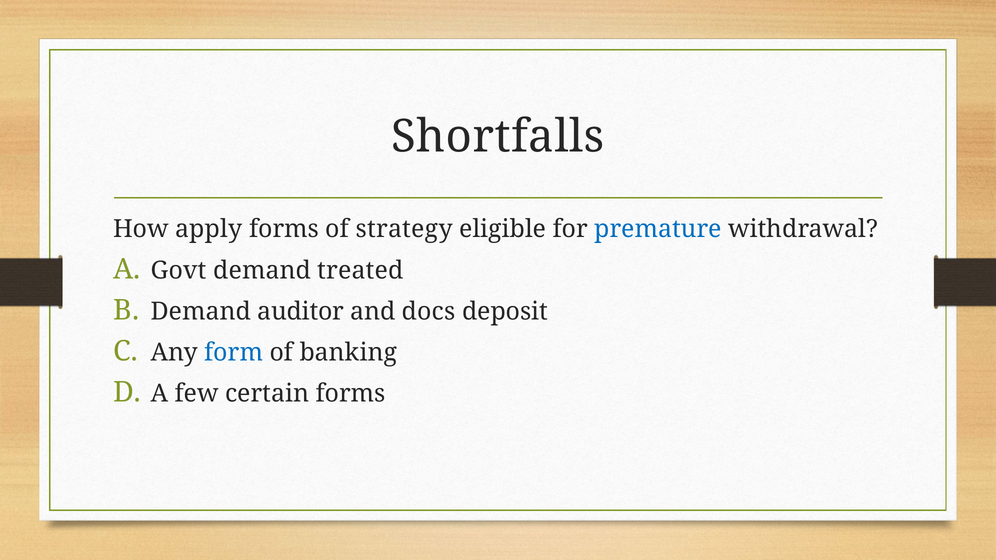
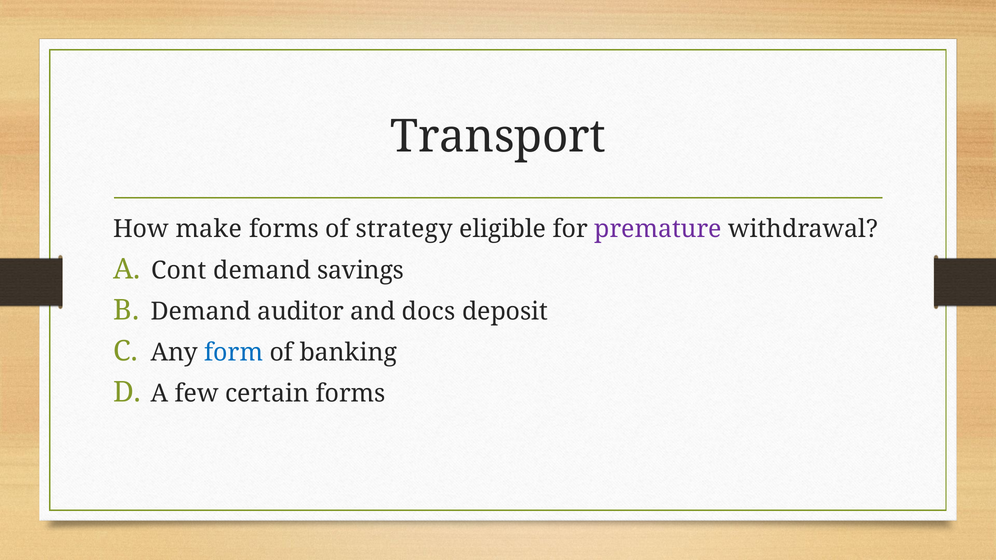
Shortfalls: Shortfalls -> Transport
apply: apply -> make
premature colour: blue -> purple
Govt: Govt -> Cont
treated: treated -> savings
